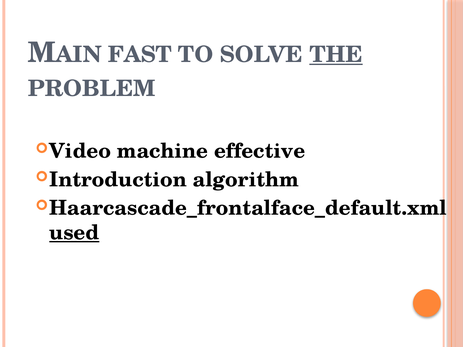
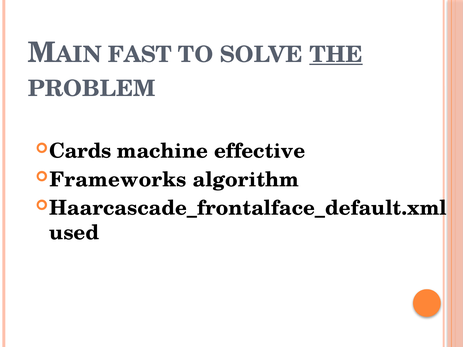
Video: Video -> Cards
Introduction: Introduction -> Frameworks
used underline: present -> none
